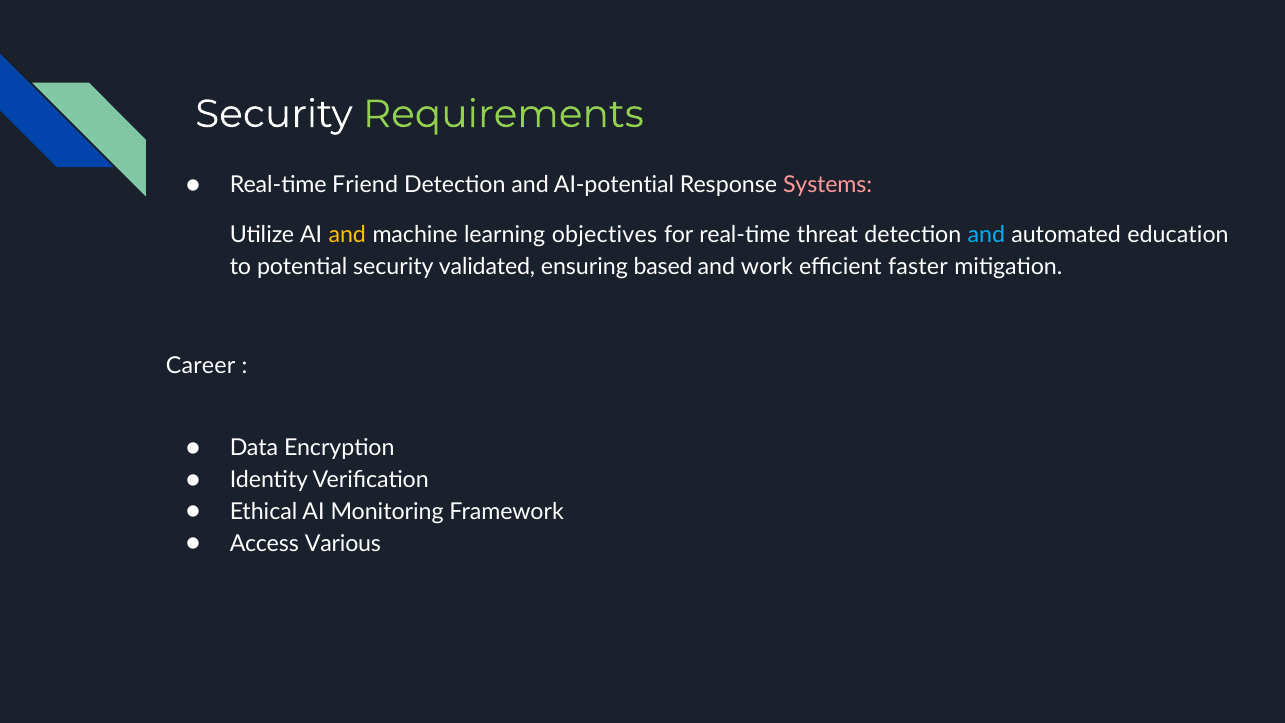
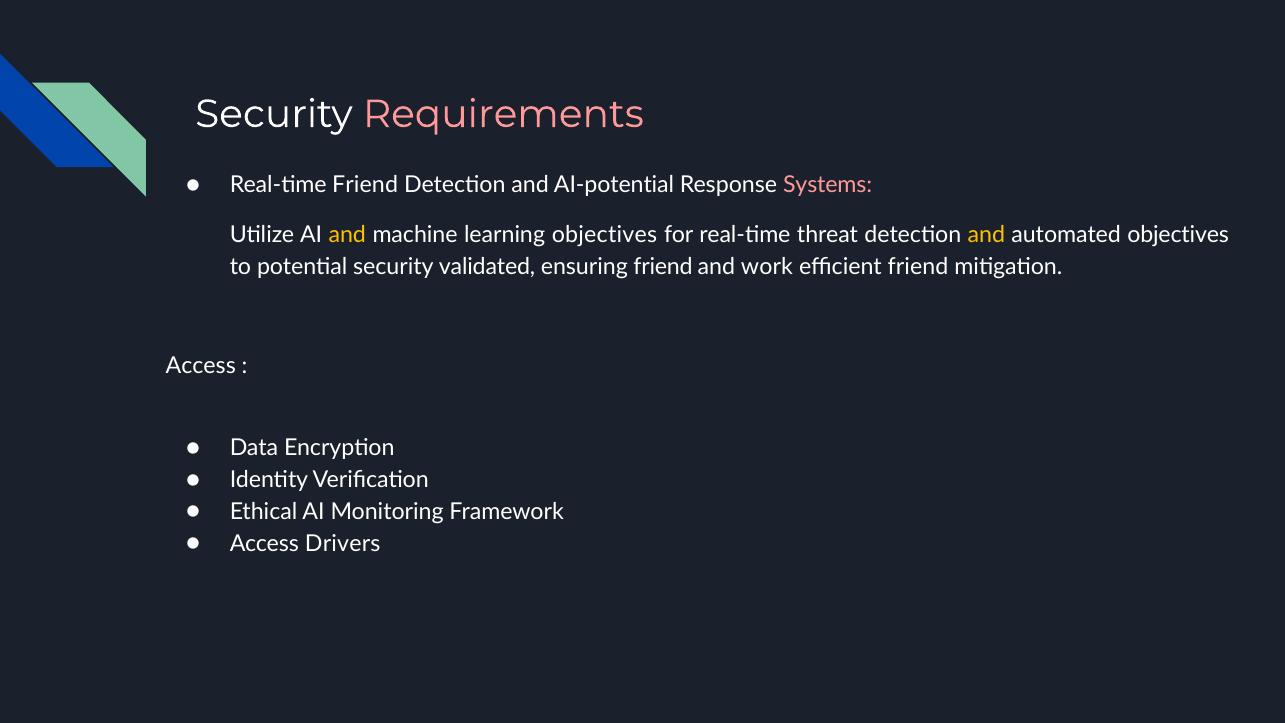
Requirements colour: light green -> pink
and at (986, 235) colour: light blue -> yellow
automated education: education -> objectives
ensuring based: based -> friend
efficient faster: faster -> friend
Career at (201, 366): Career -> Access
Various: Various -> Drivers
